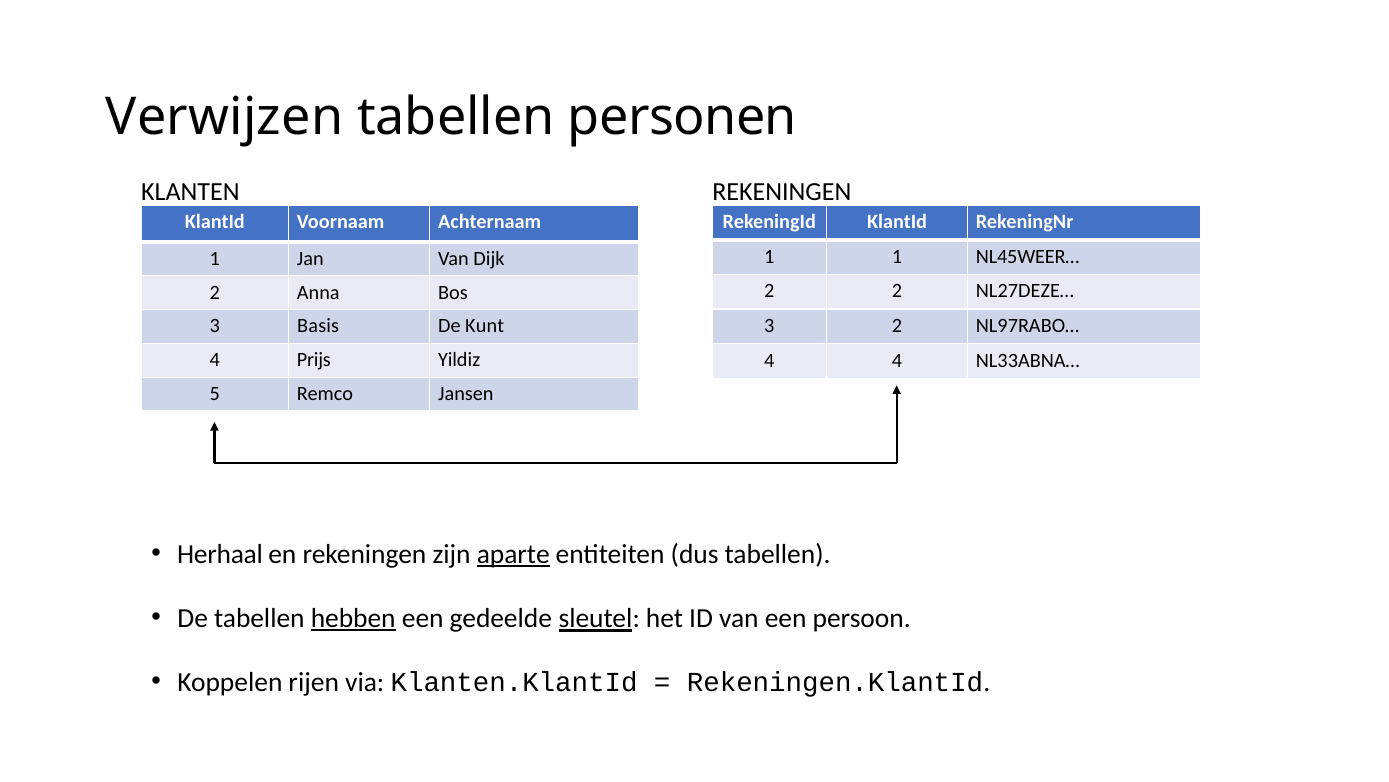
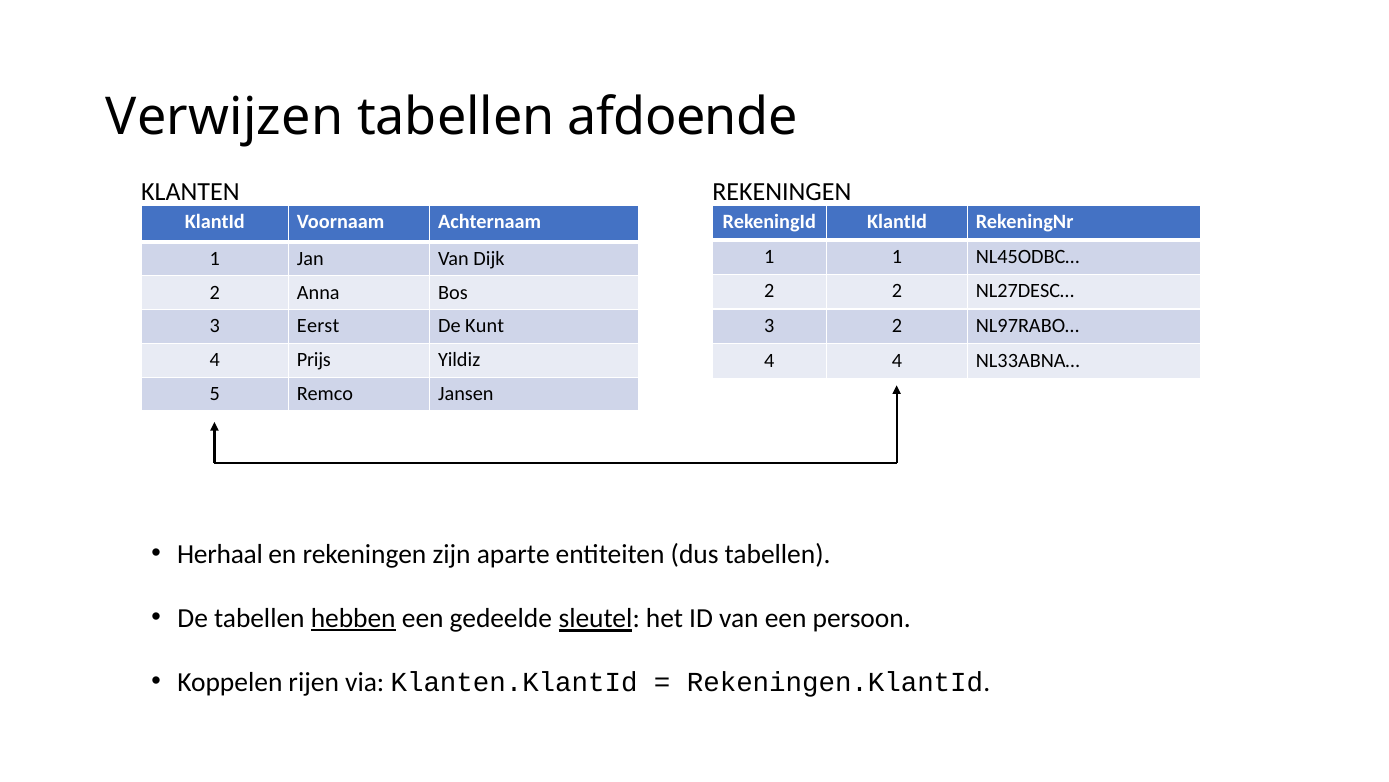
personen: personen -> afdoende
NL45WEER…: NL45WEER… -> NL45ODBC…
NL27DEZE…: NL27DEZE… -> NL27DESC…
Basis: Basis -> Eerst
aparte underline: present -> none
